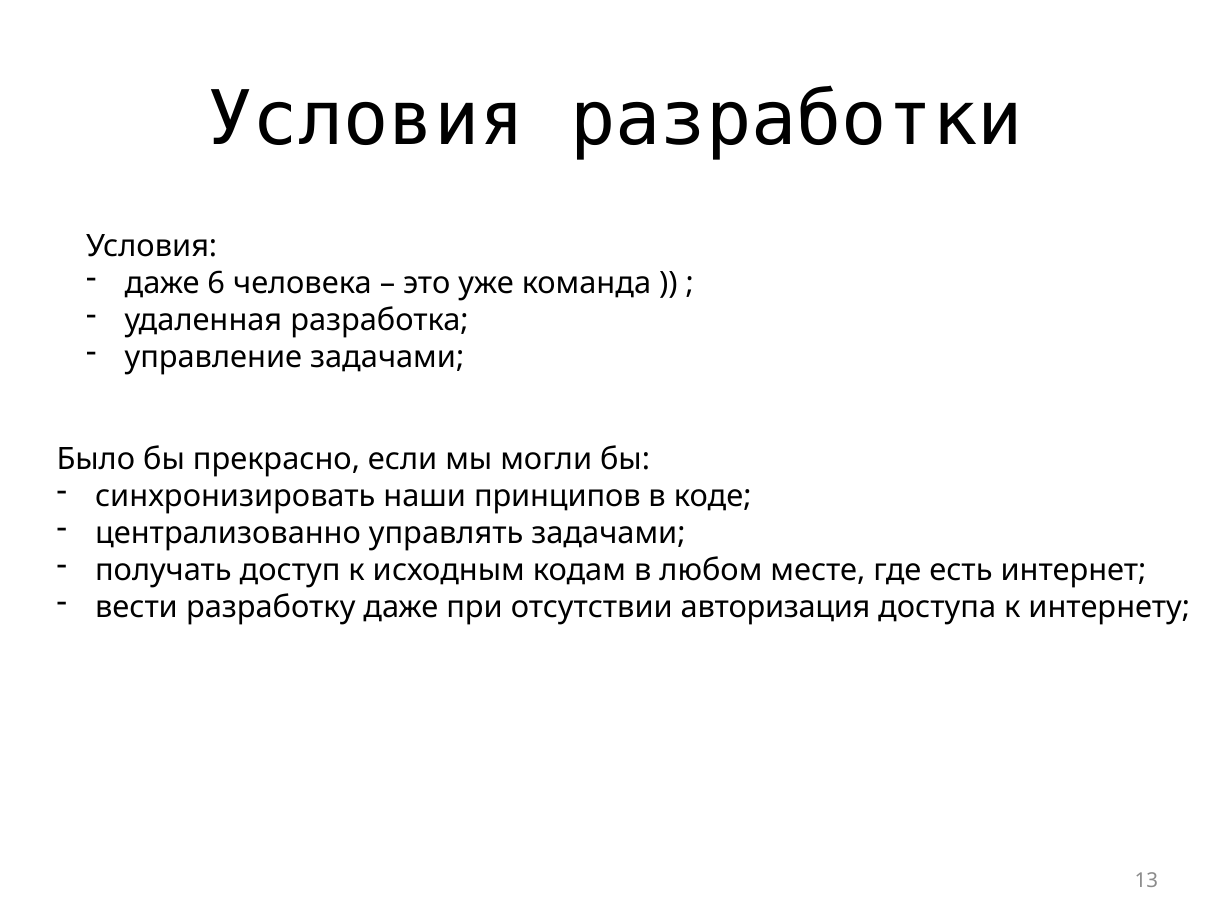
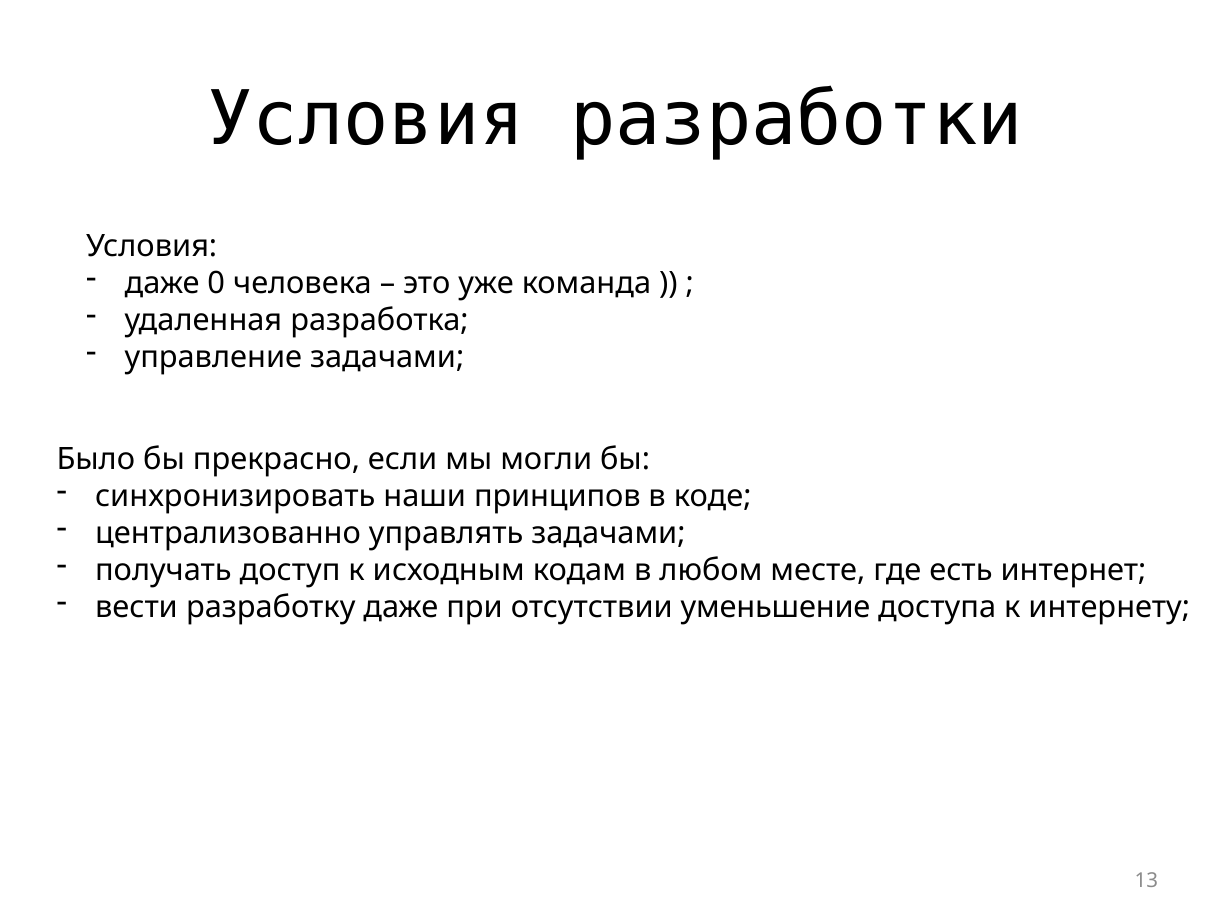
6: 6 -> 0
авторизация: авторизация -> уменьшение
